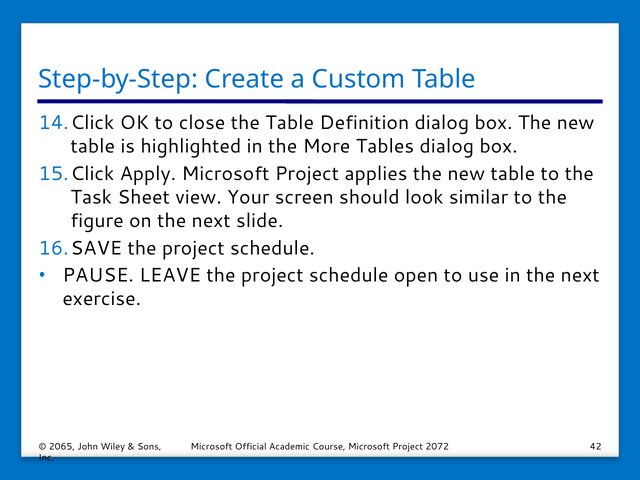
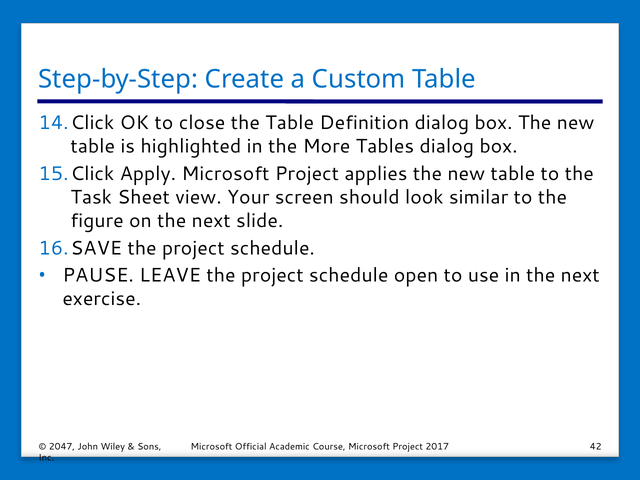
2065: 2065 -> 2047
2072: 2072 -> 2017
